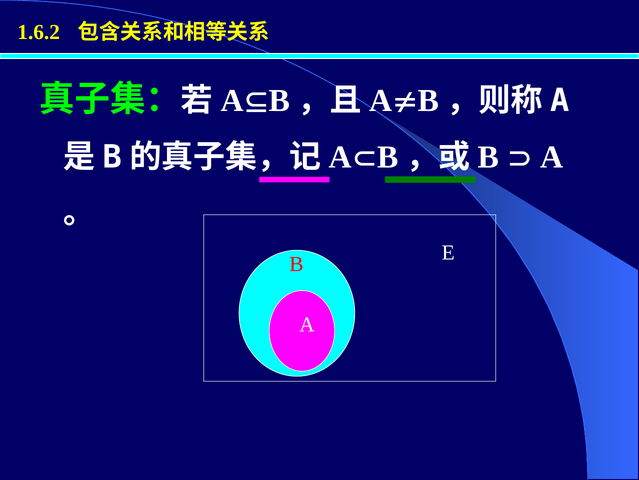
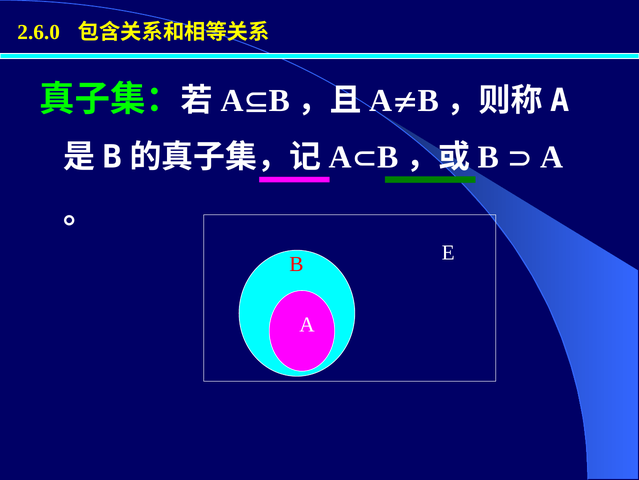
1.6.2: 1.6.2 -> 2.6.0
